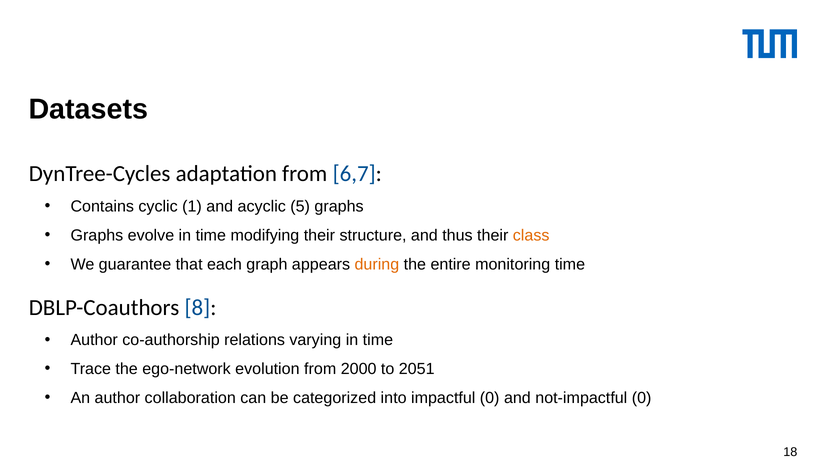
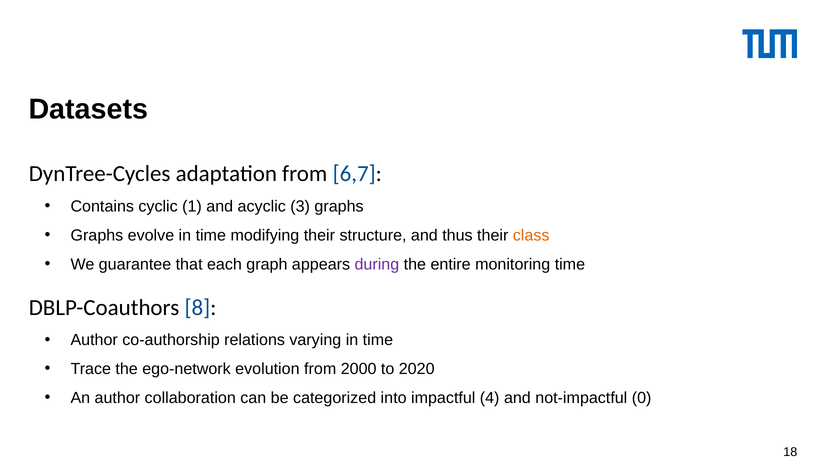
5: 5 -> 3
during colour: orange -> purple
2051: 2051 -> 2020
impactful 0: 0 -> 4
